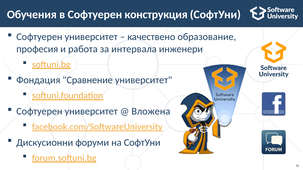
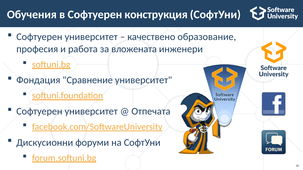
интервала: интервала -> вложената
Вложена: Вложена -> Отпечата
